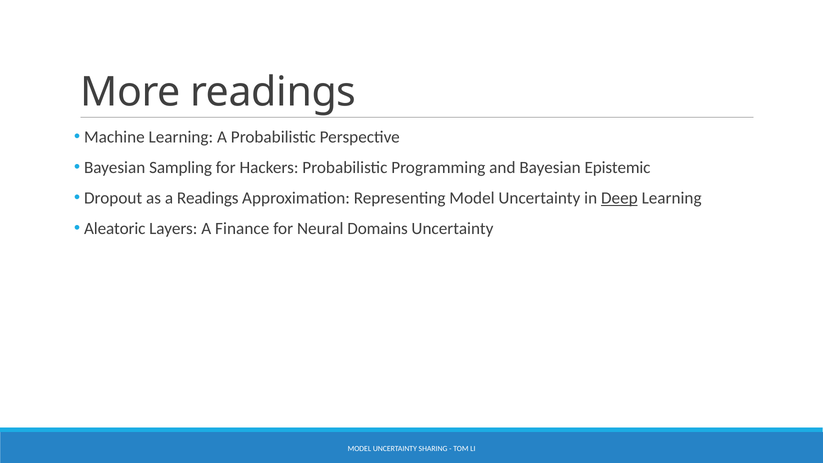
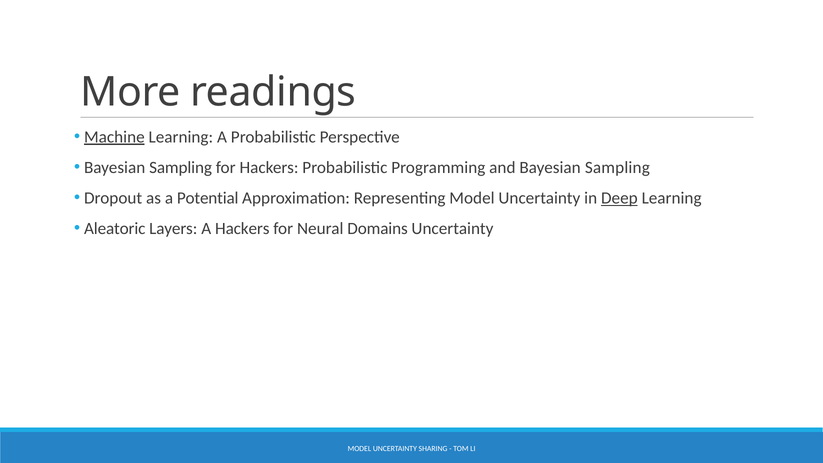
Machine underline: none -> present
and Bayesian Epistemic: Epistemic -> Sampling
a Readings: Readings -> Potential
A Finance: Finance -> Hackers
